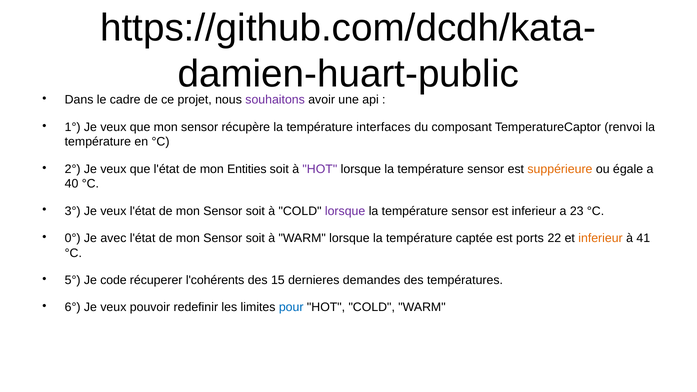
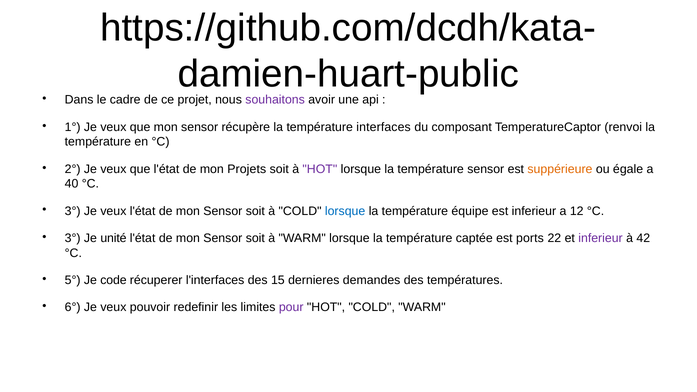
Entities: Entities -> Projets
lorsque at (345, 211) colour: purple -> blue
sensor at (470, 211): sensor -> équipe
23: 23 -> 12
0° at (73, 238): 0° -> 3°
avec: avec -> unité
inferieur at (601, 238) colour: orange -> purple
41: 41 -> 42
l'cohérents: l'cohérents -> l'interfaces
pour colour: blue -> purple
